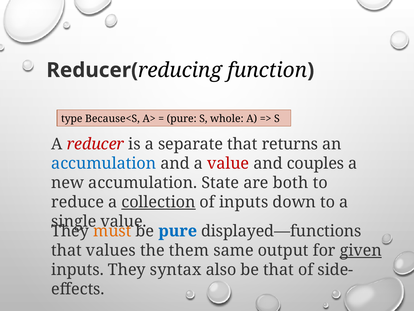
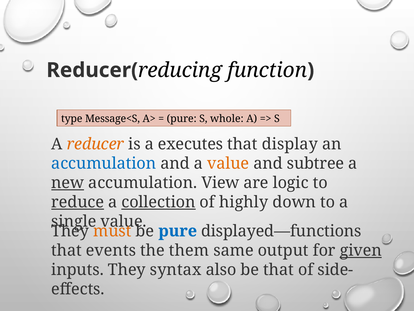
Because<S: Because<S -> Message<S
reducer colour: red -> orange
separate: separate -> executes
returns: returns -> display
value at (228, 163) colour: red -> orange
couples: couples -> subtree
new underline: none -> present
State: State -> View
both: both -> logic
reduce underline: none -> present
of inputs: inputs -> highly
values: values -> events
